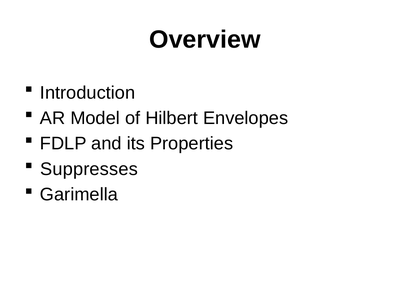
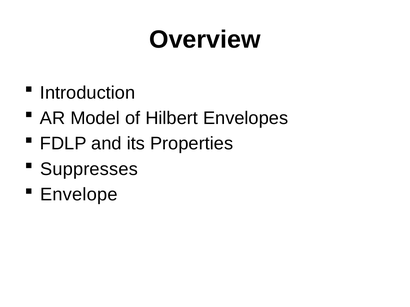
Garimella: Garimella -> Envelope
